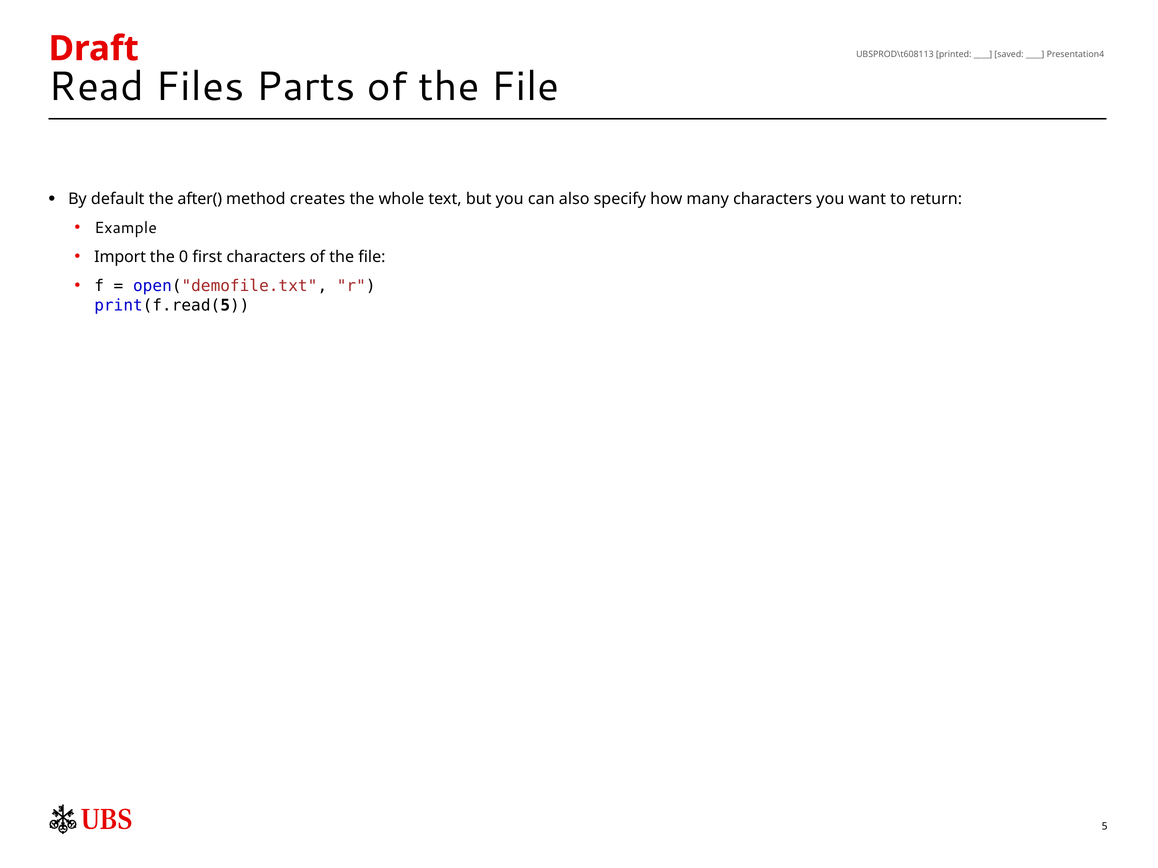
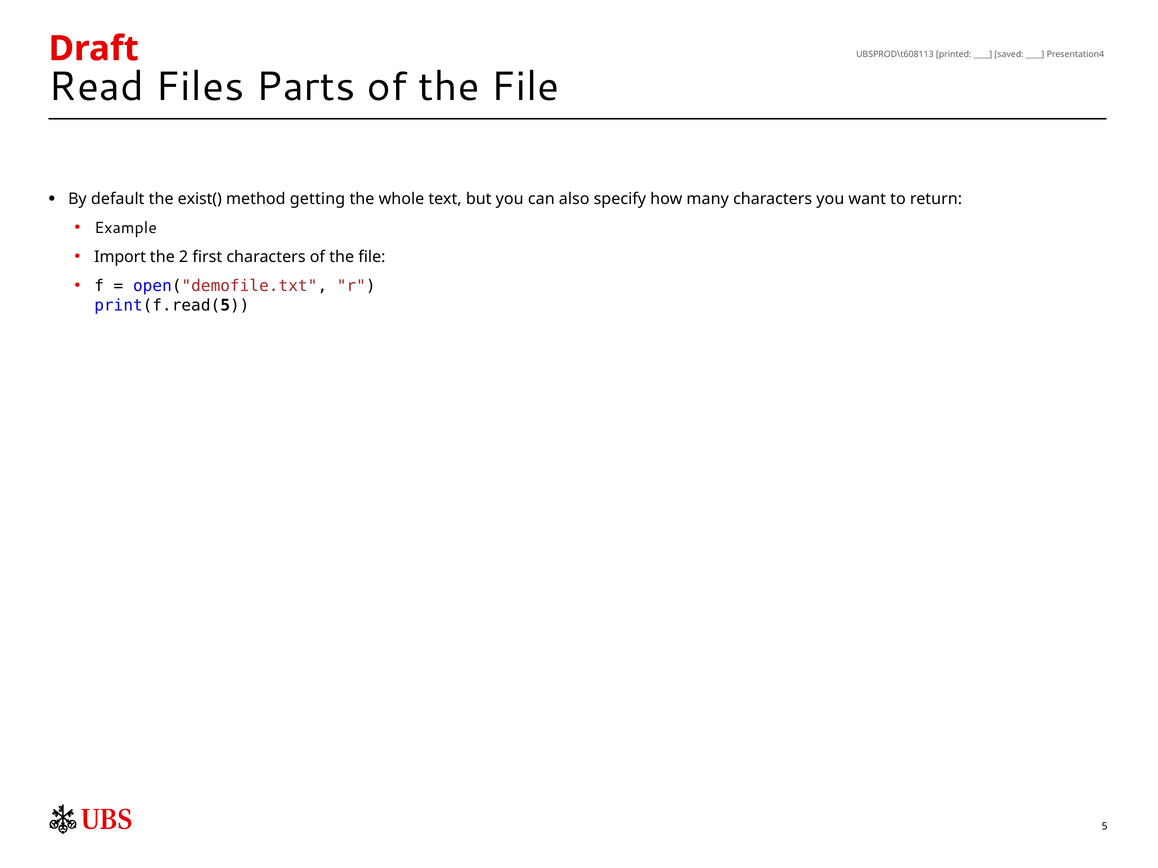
after(: after( -> exist(
creates: creates -> getting
0: 0 -> 2
